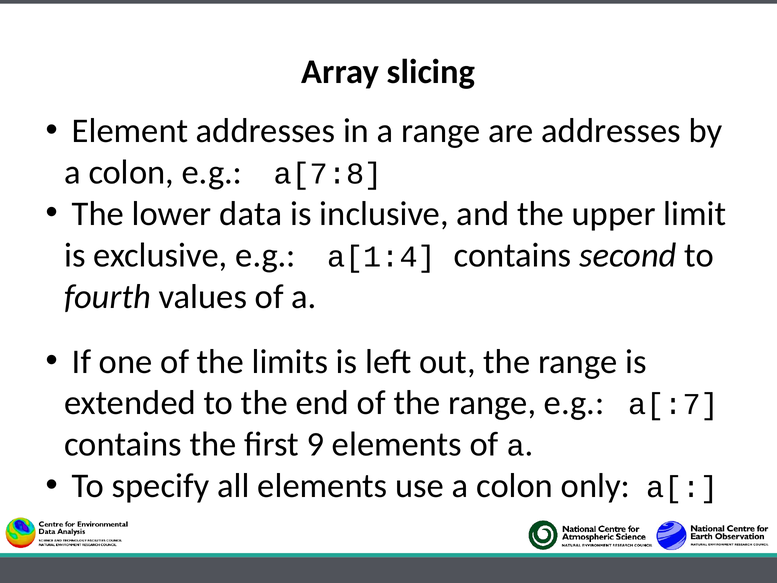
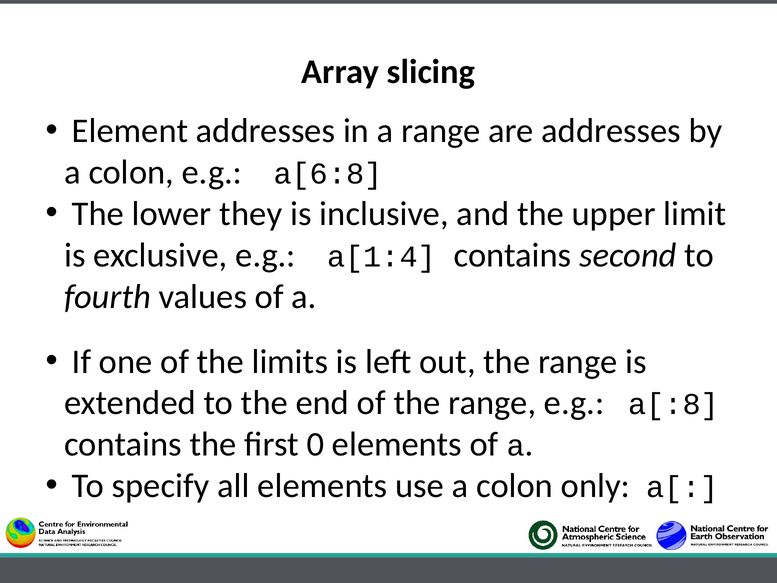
a[7:8: a[7:8 -> a[6:8
data: data -> they
a[:7: a[:7 -> a[:8
9: 9 -> 0
